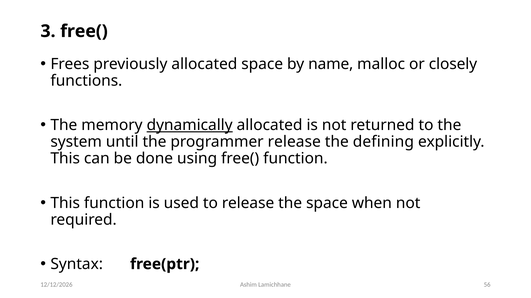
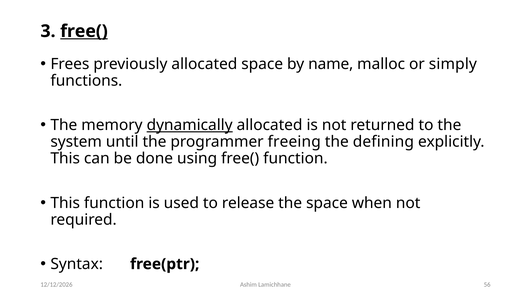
free( at (84, 31) underline: none -> present
closely: closely -> simply
programmer release: release -> freeing
